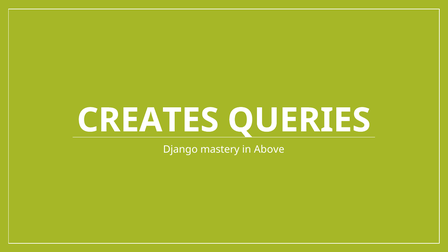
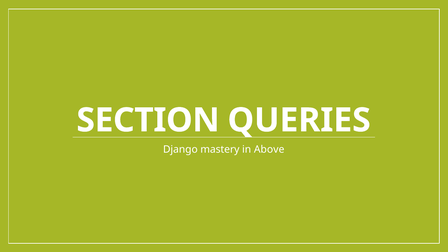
CREATES: CREATES -> SECTION
